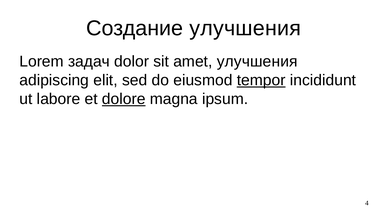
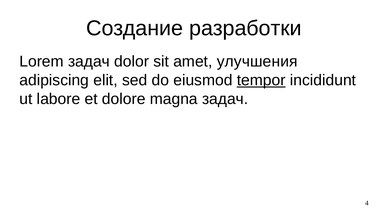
Создание улучшения: улучшения -> разработки
dolore underline: present -> none
magna ipsum: ipsum -> задач
